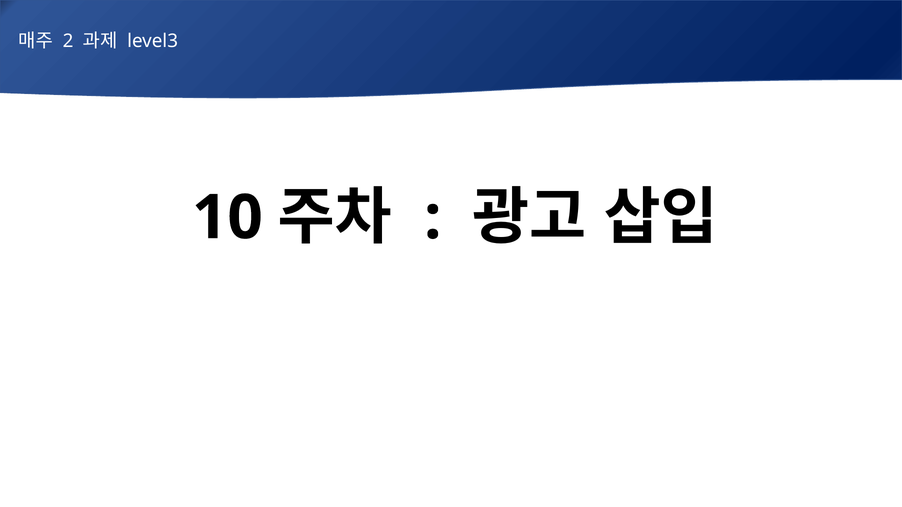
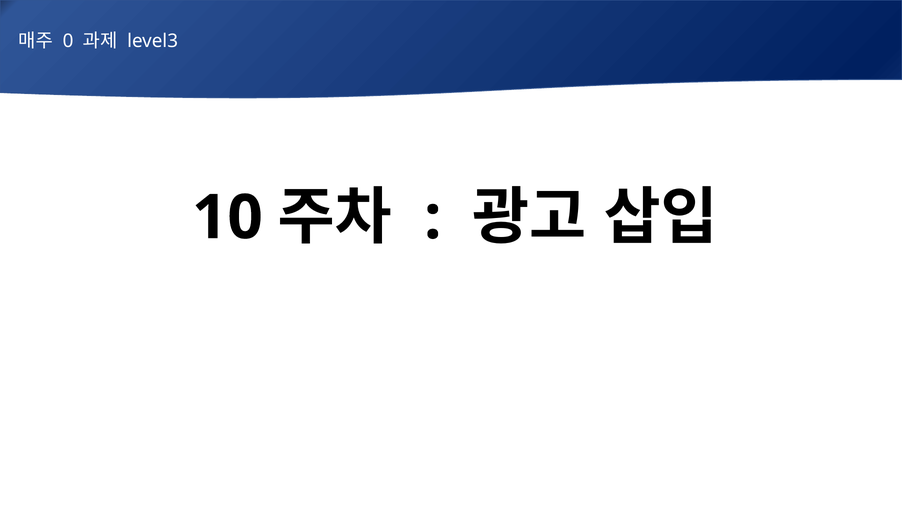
2: 2 -> 0
